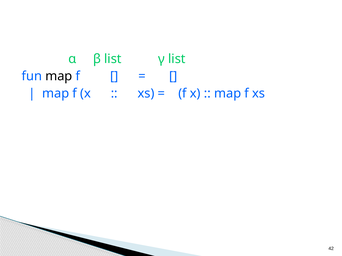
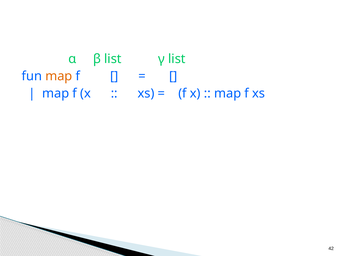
map at (59, 76) colour: black -> orange
